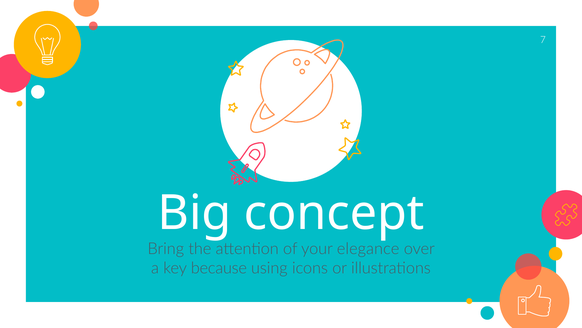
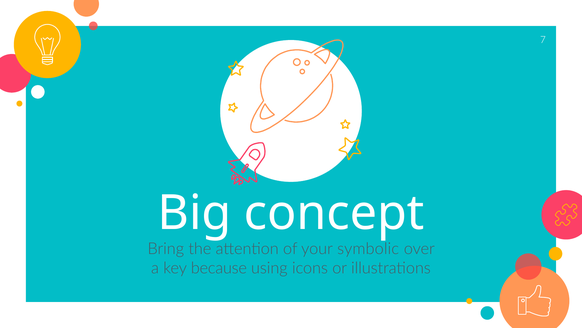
elegance: elegance -> symbolic
